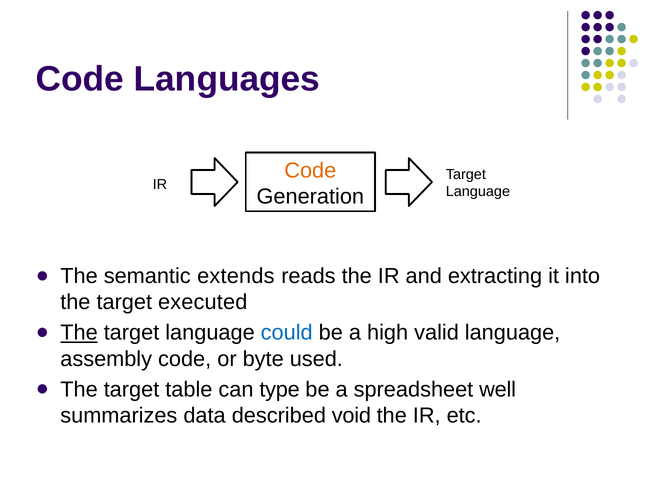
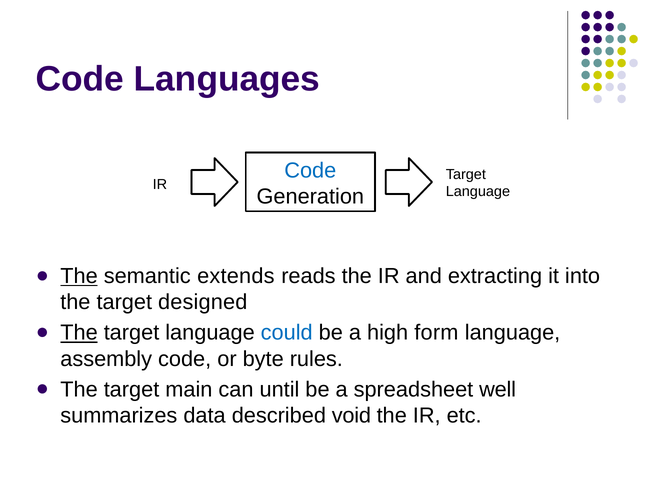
Code at (310, 170) colour: orange -> blue
The at (79, 276) underline: none -> present
executed: executed -> designed
valid: valid -> form
used: used -> rules
table: table -> main
type: type -> until
